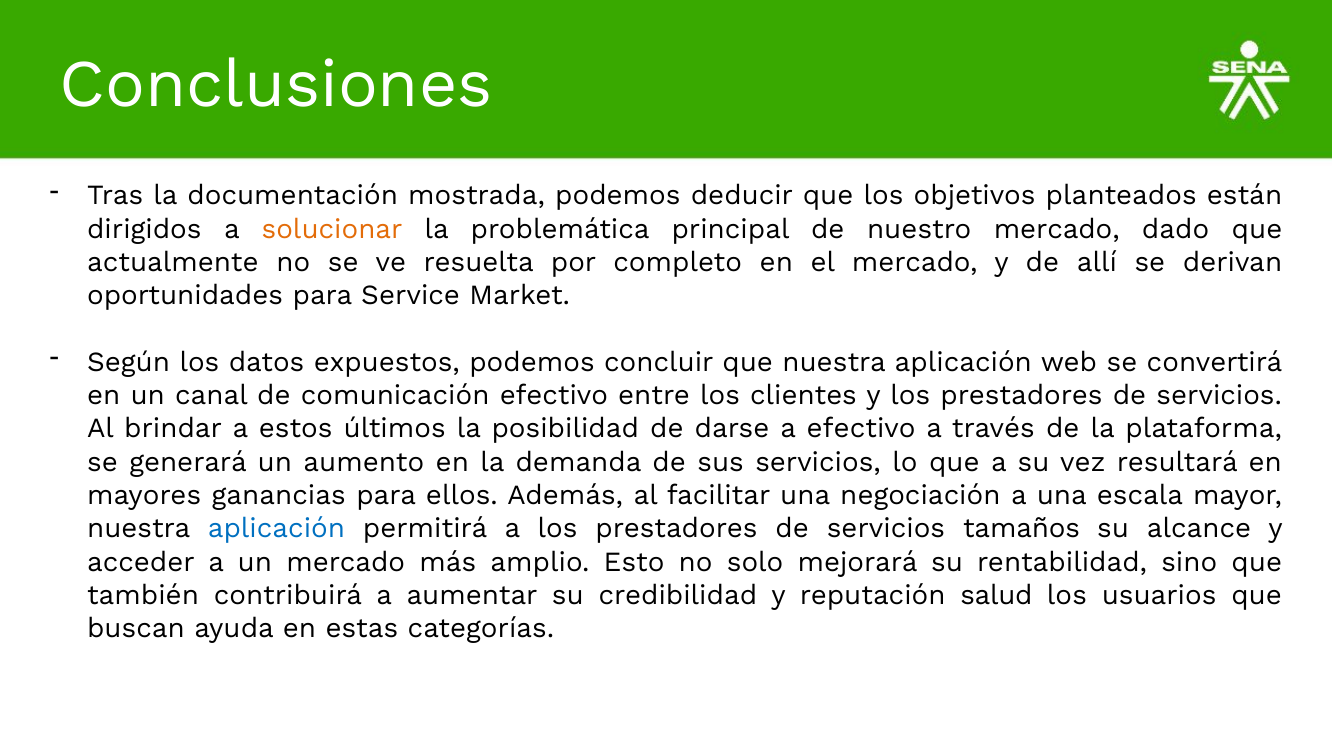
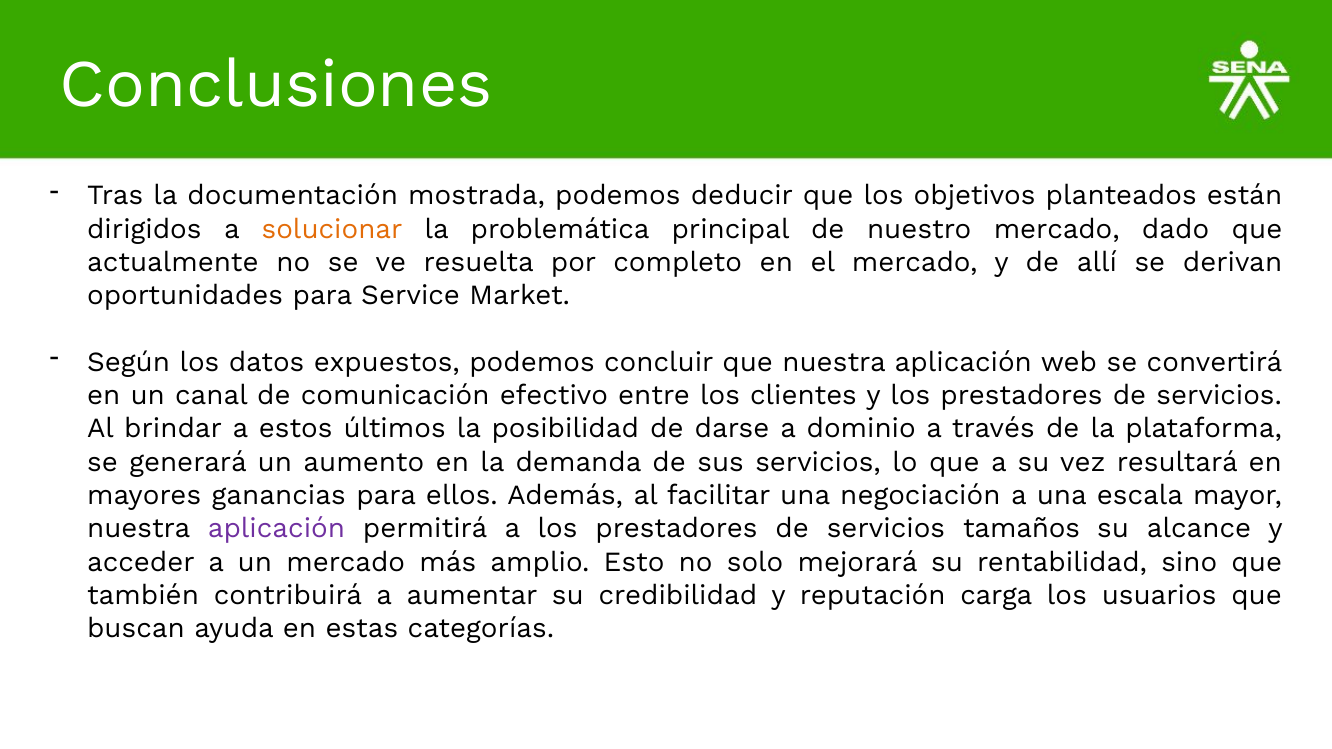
a efectivo: efectivo -> dominio
aplicación at (276, 529) colour: blue -> purple
salud: salud -> carga
